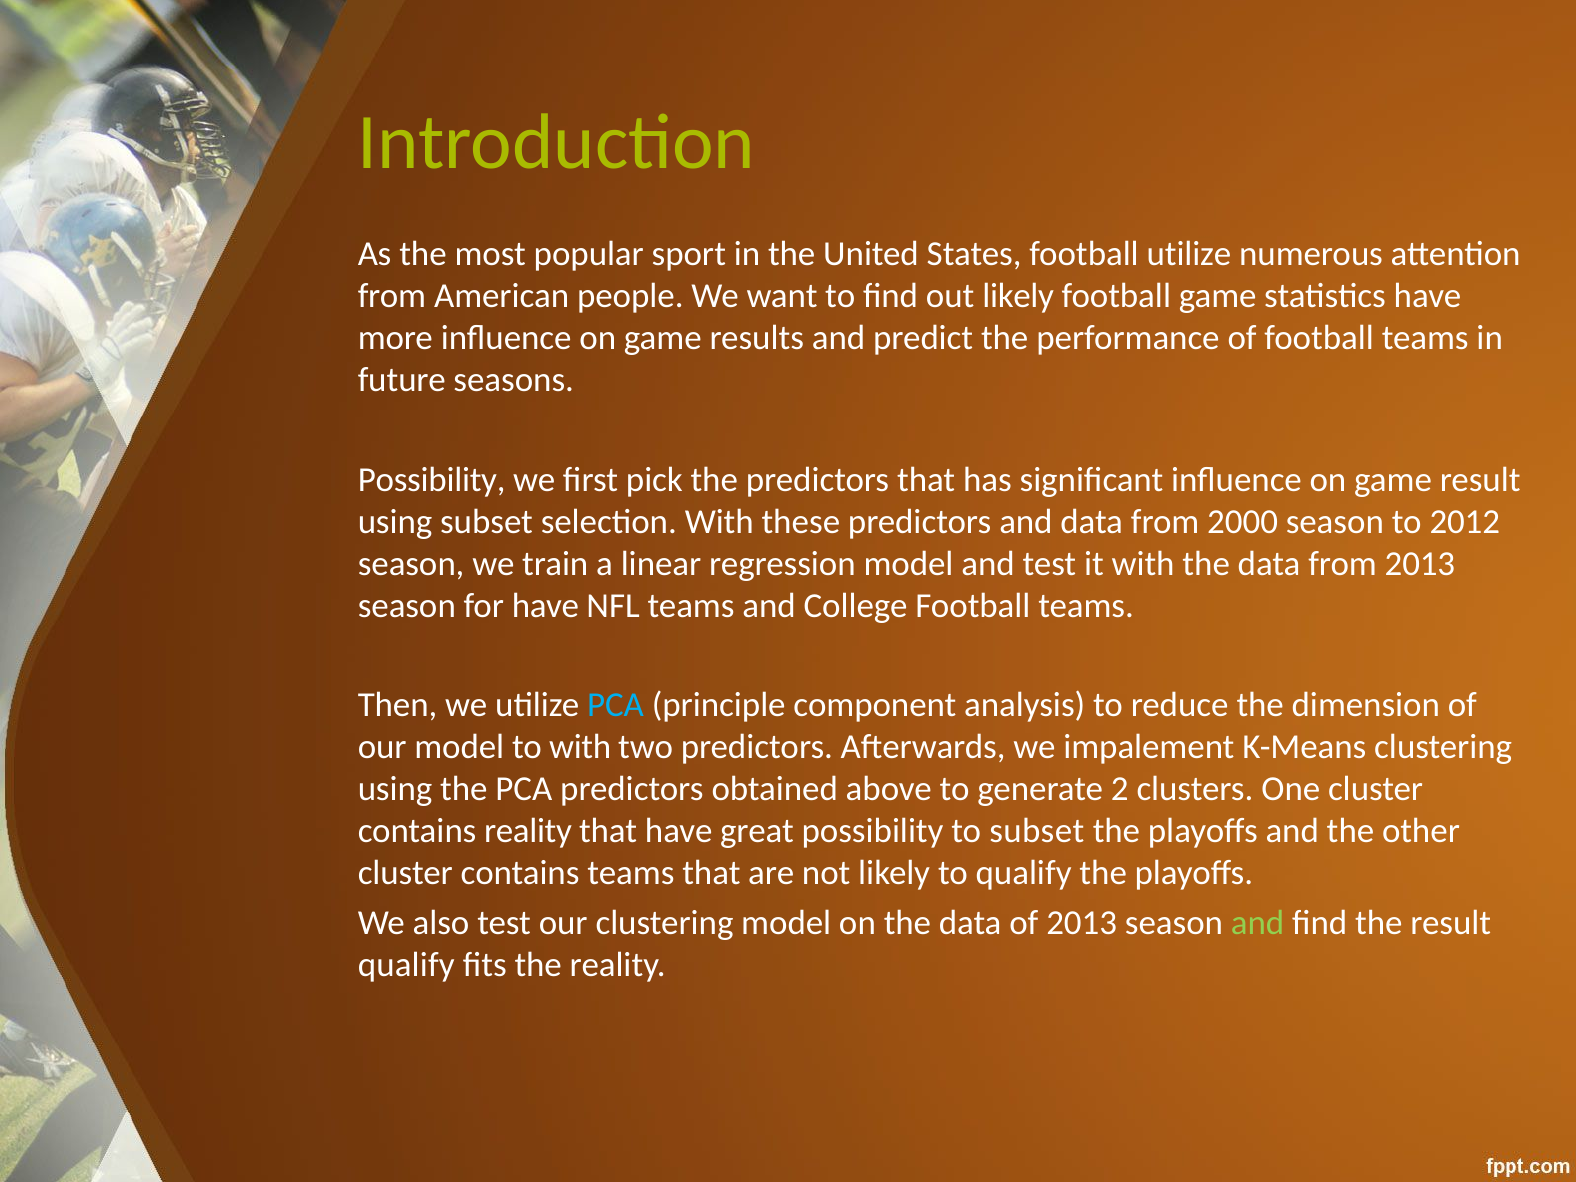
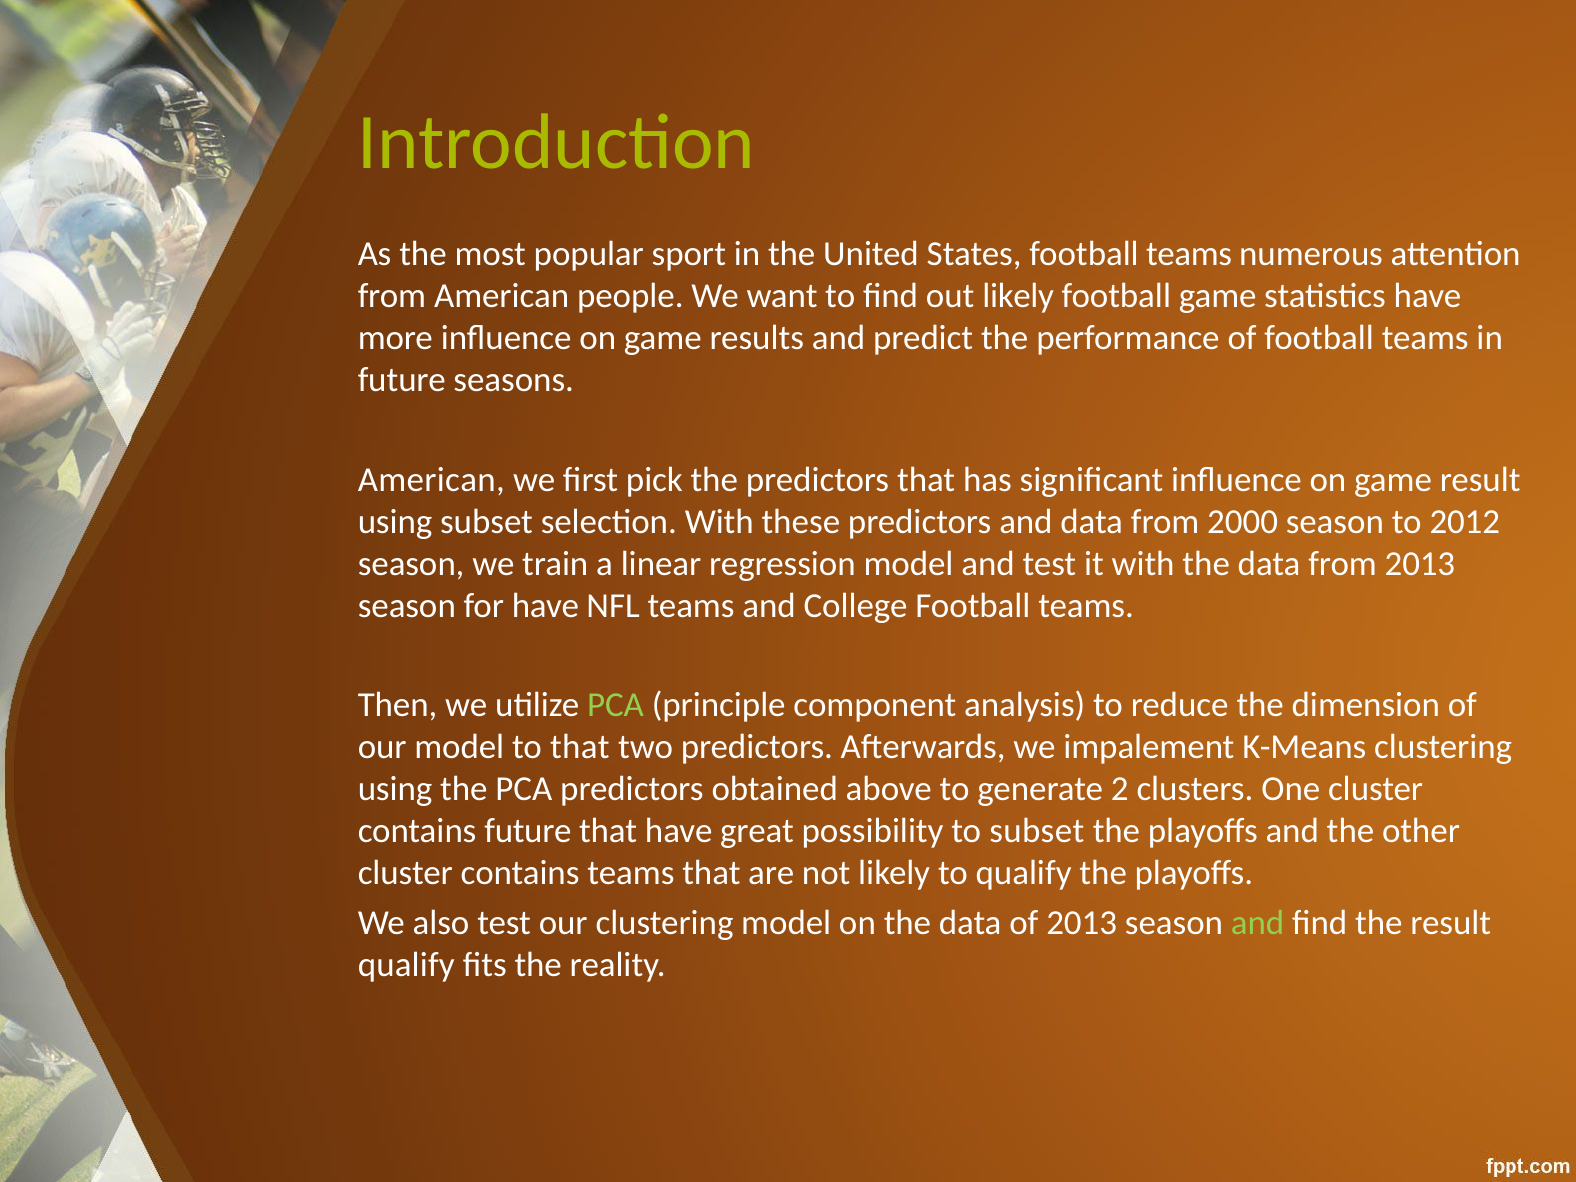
States football utilize: utilize -> teams
Possibility at (432, 480): Possibility -> American
PCA at (615, 705) colour: light blue -> light green
to with: with -> that
contains reality: reality -> future
